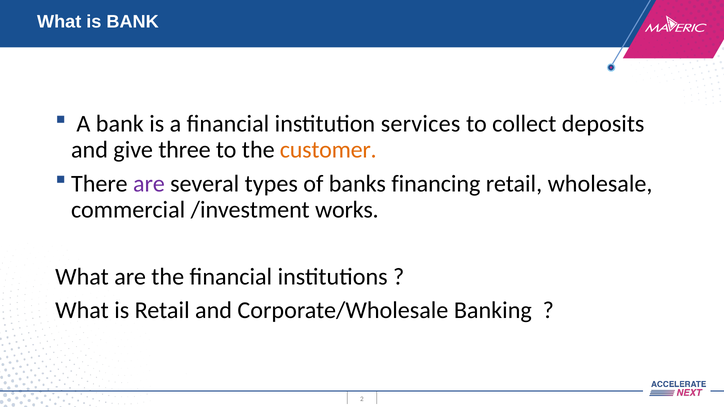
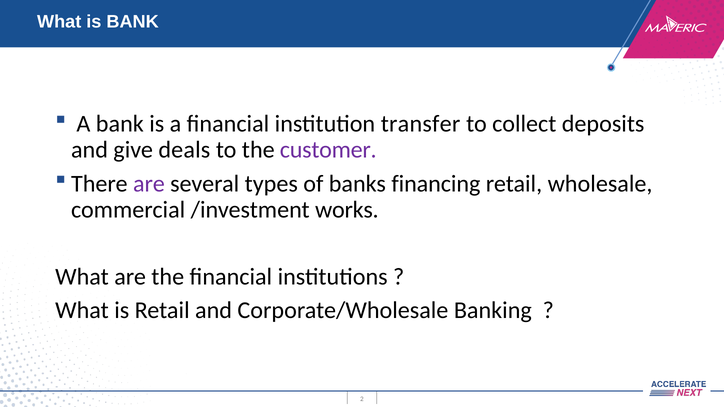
services: services -> transfer
three: three -> deals
customer colour: orange -> purple
